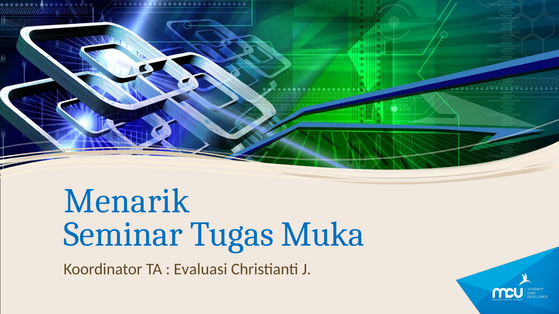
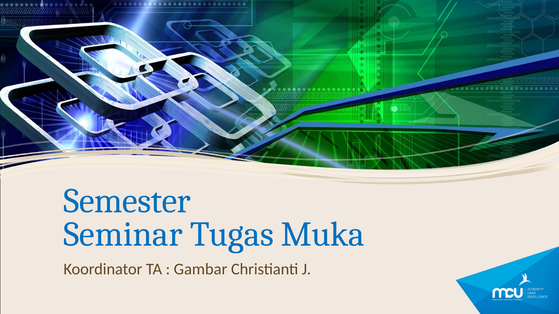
Menarik: Menarik -> Semester
Evaluasi: Evaluasi -> Gambar
